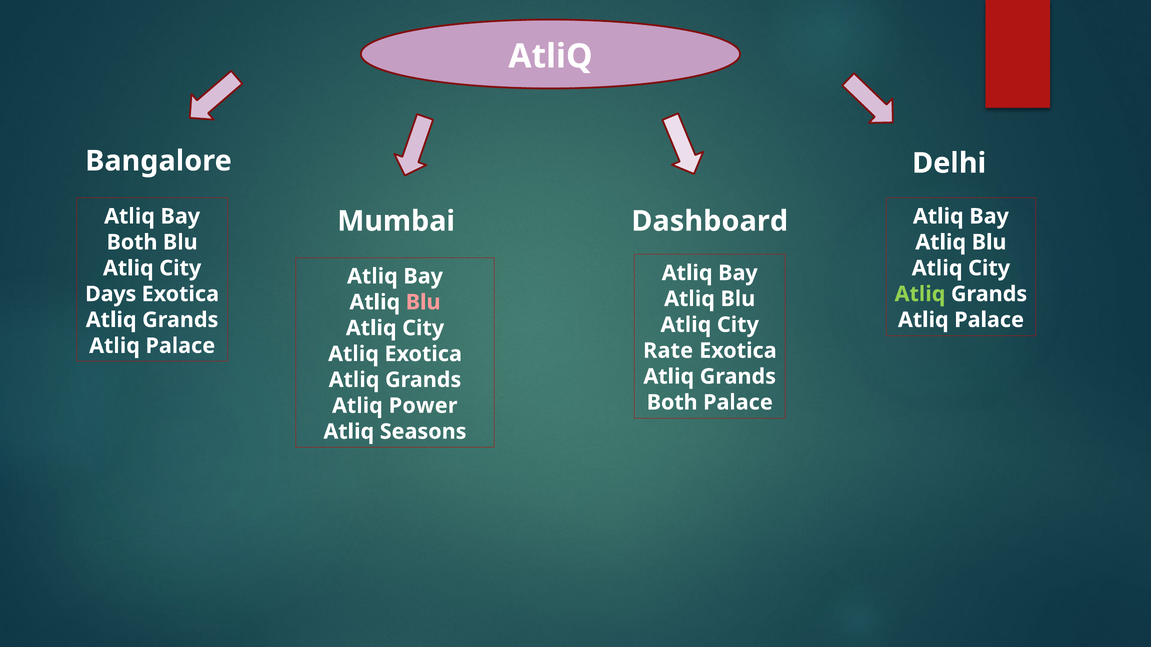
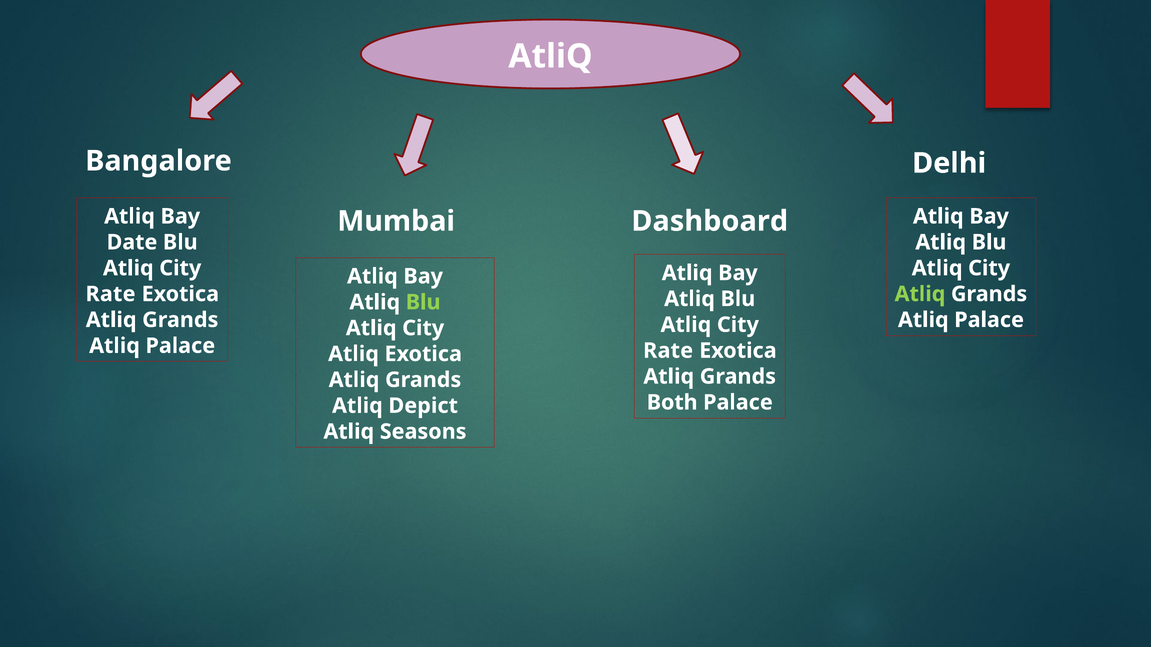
Both at (132, 242): Both -> Date
Days at (111, 294): Days -> Rate
Blu at (423, 302) colour: pink -> light green
Power: Power -> Depict
